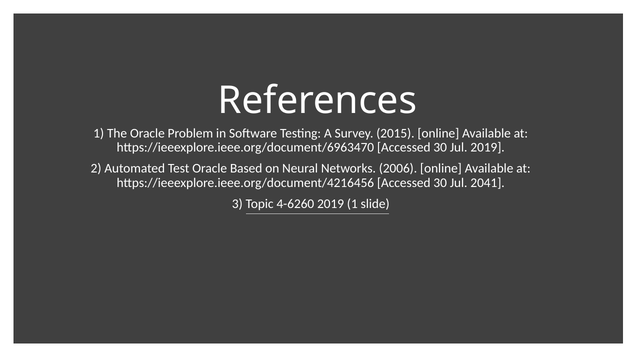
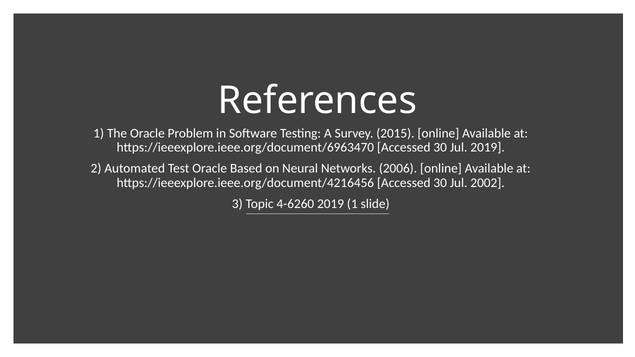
2041: 2041 -> 2002
